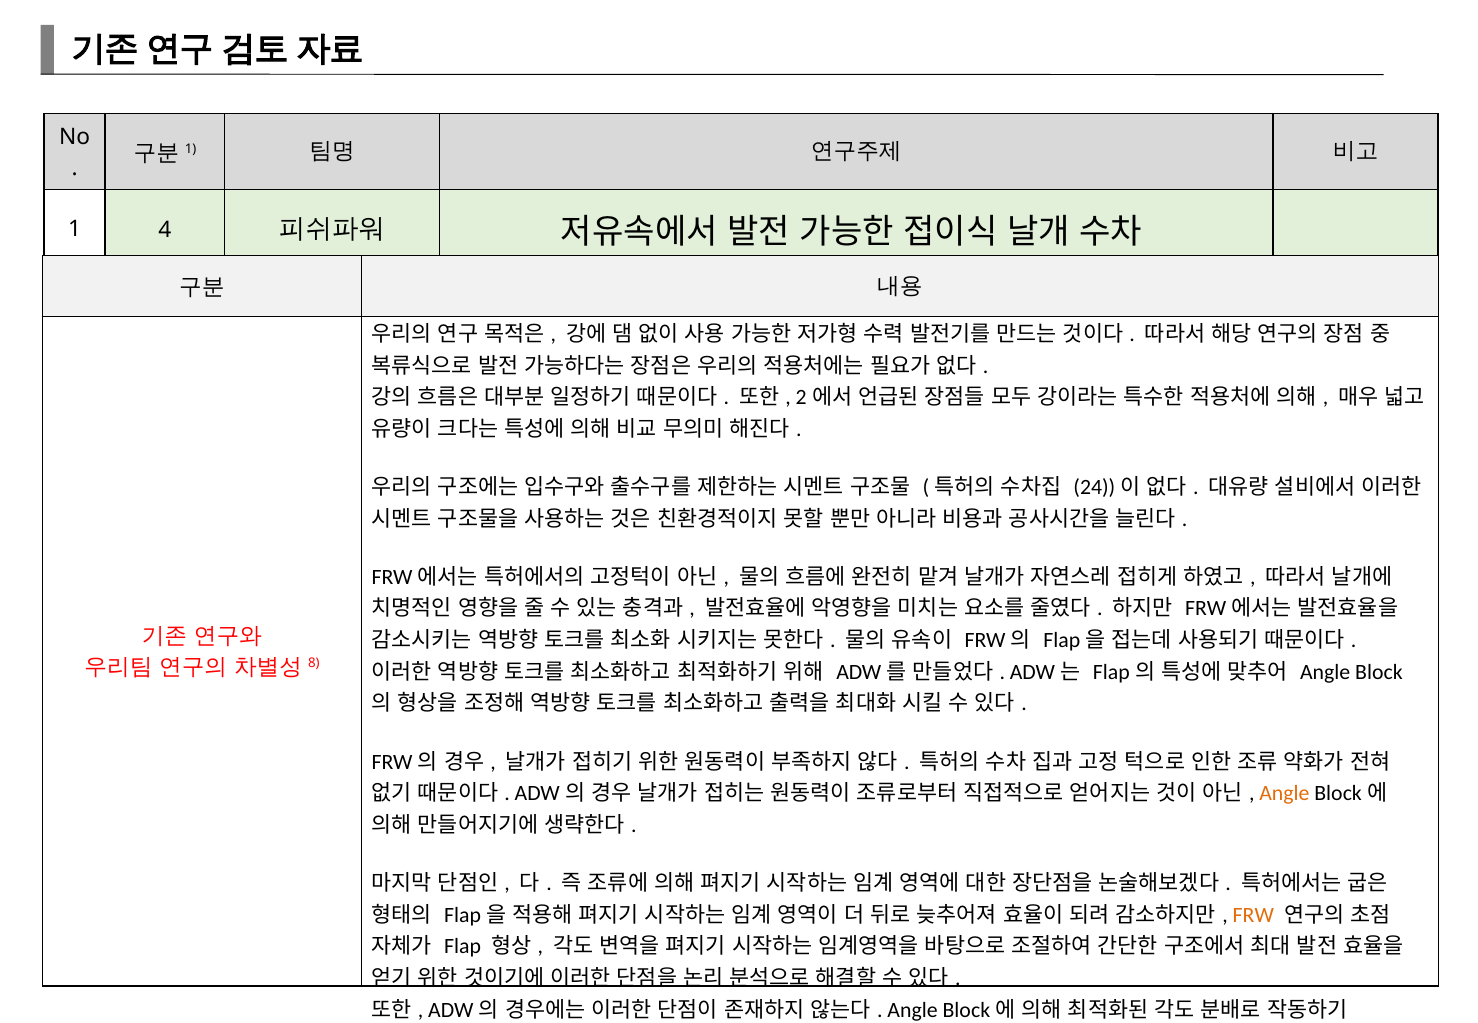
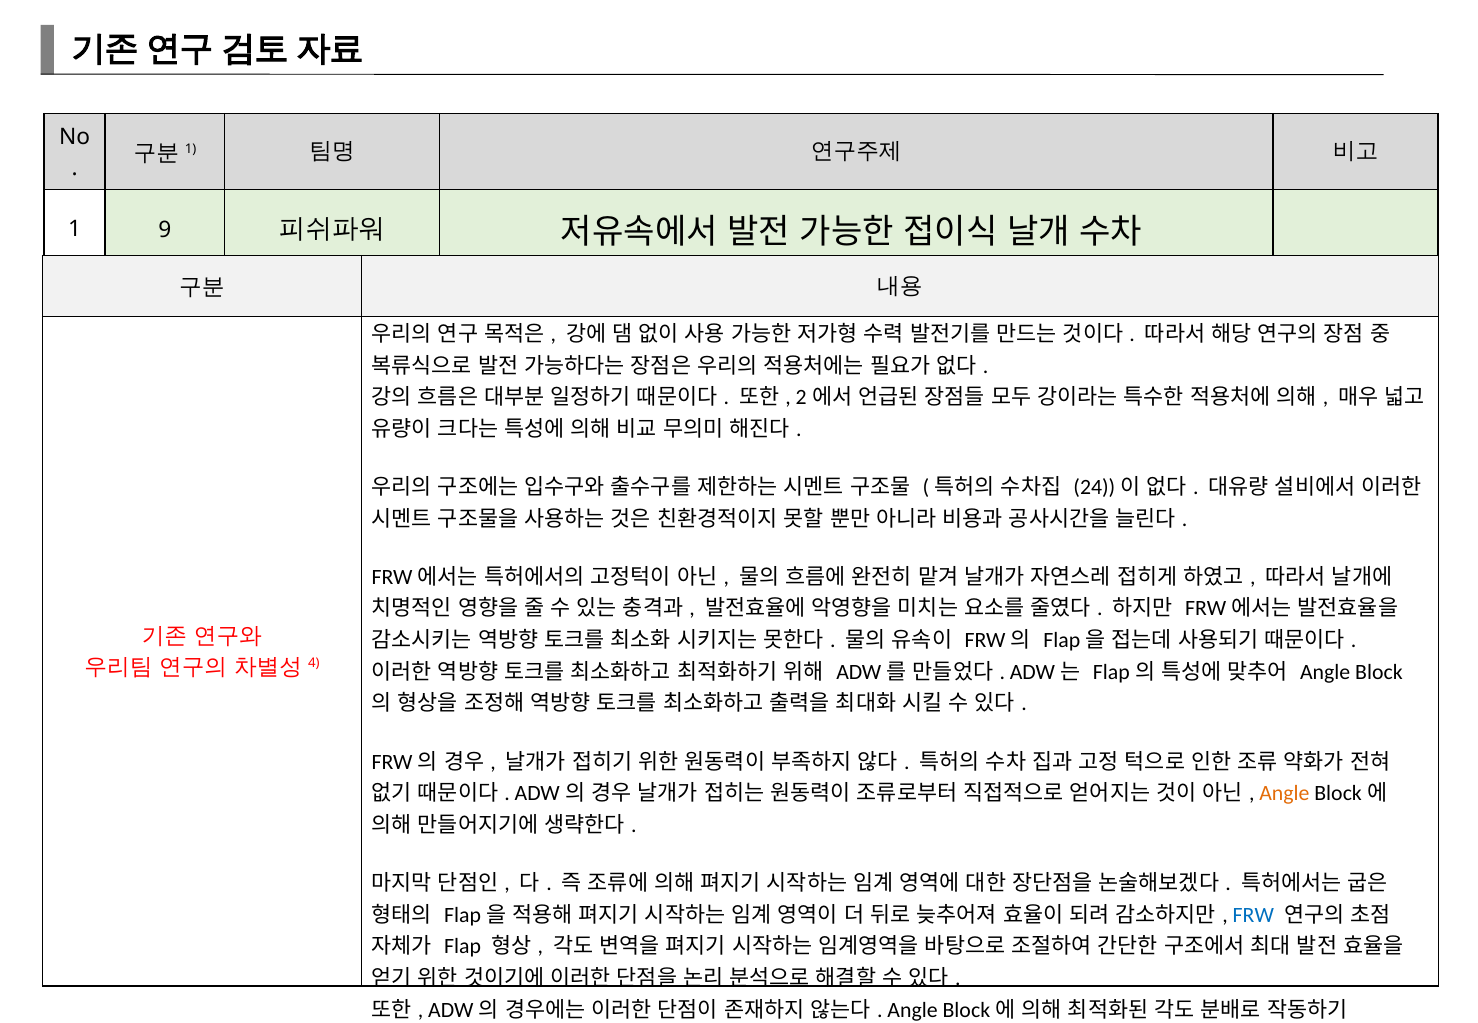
4: 4 -> 9
8: 8 -> 4
FRW colour: orange -> blue
